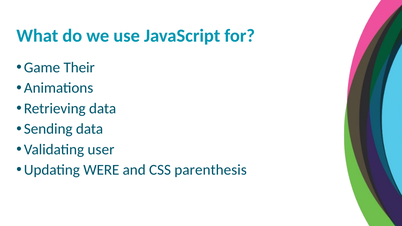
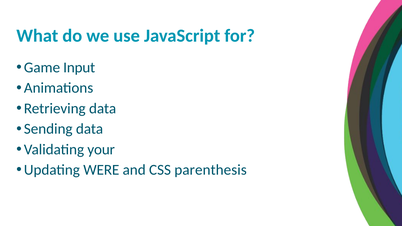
Their: Their -> Input
user: user -> your
